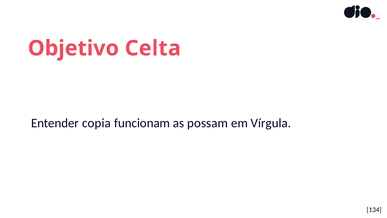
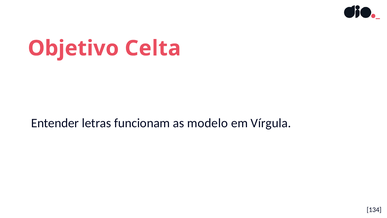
copia: copia -> letras
possam: possam -> modelo
